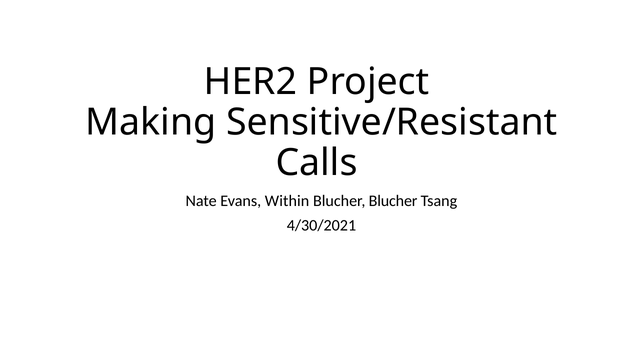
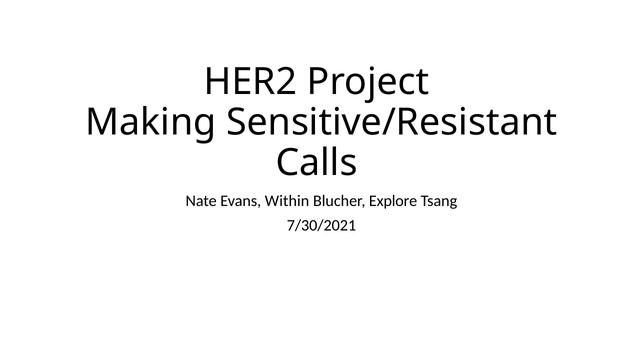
Blucher Blucher: Blucher -> Explore
4/30/2021: 4/30/2021 -> 7/30/2021
